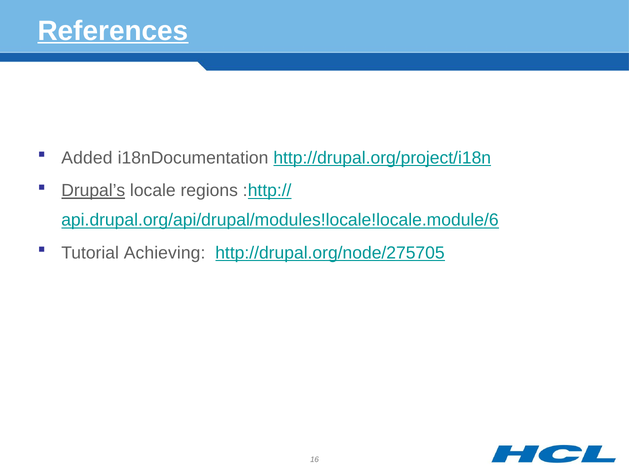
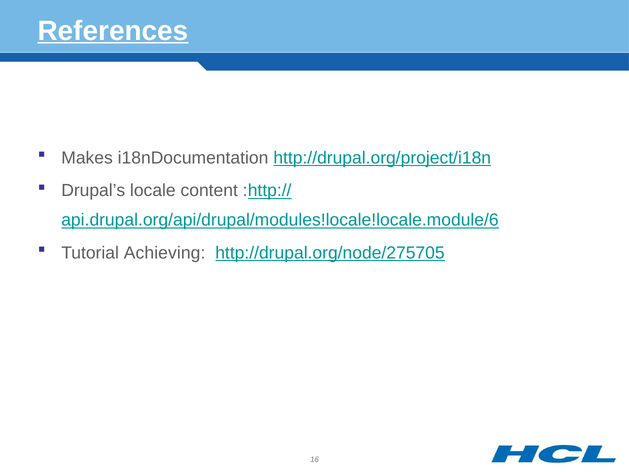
Added: Added -> Makes
Drupal’s underline: present -> none
regions: regions -> content
